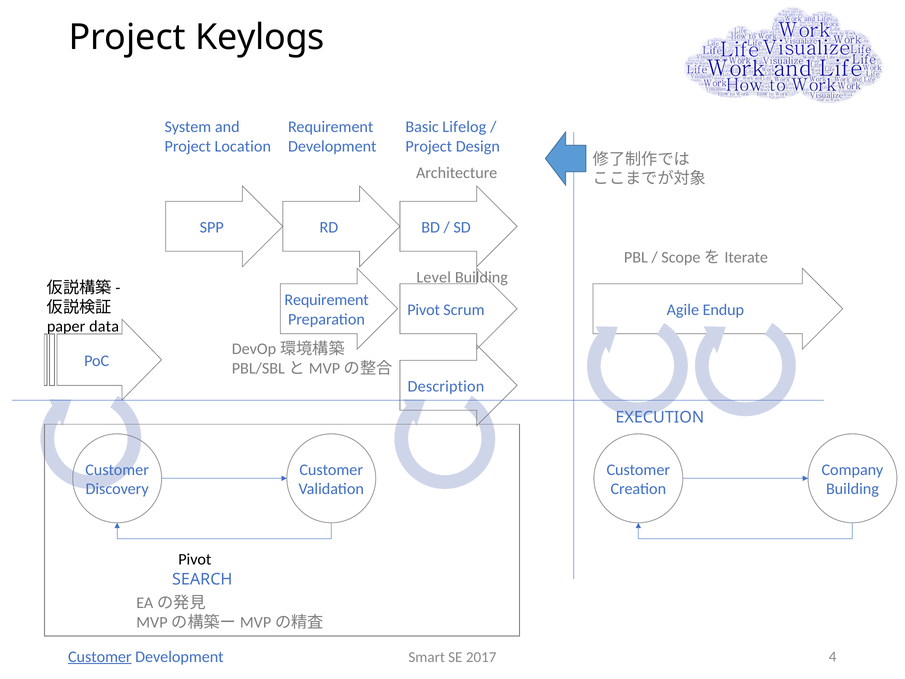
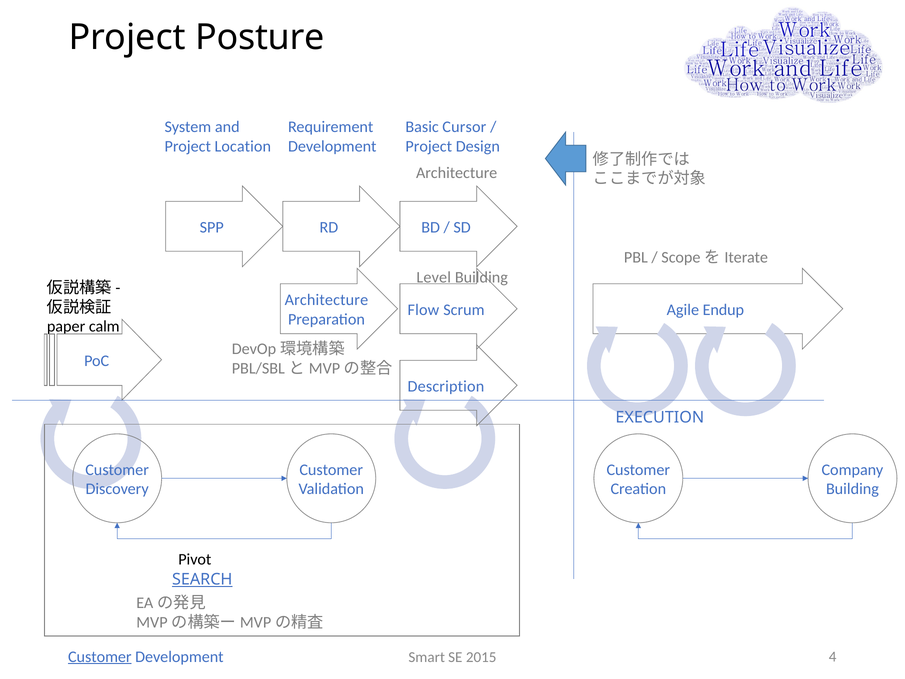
Keylogs: Keylogs -> Posture
Lifelog: Lifelog -> Cursor
Requirement at (327, 300): Requirement -> Architecture
Pivot at (424, 310): Pivot -> Flow
data: data -> calm
SEARCH underline: none -> present
2017: 2017 -> 2015
